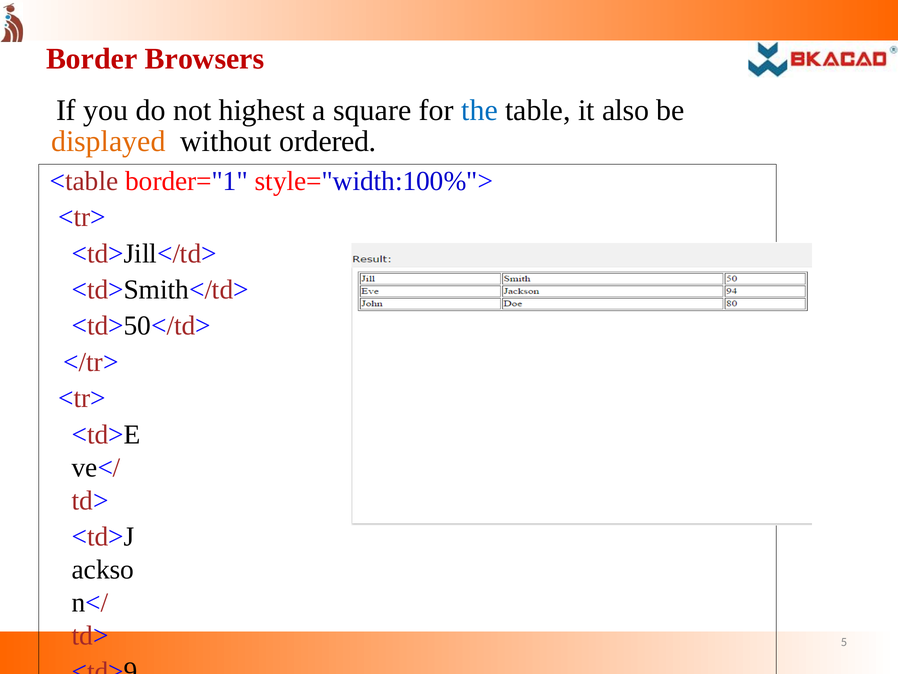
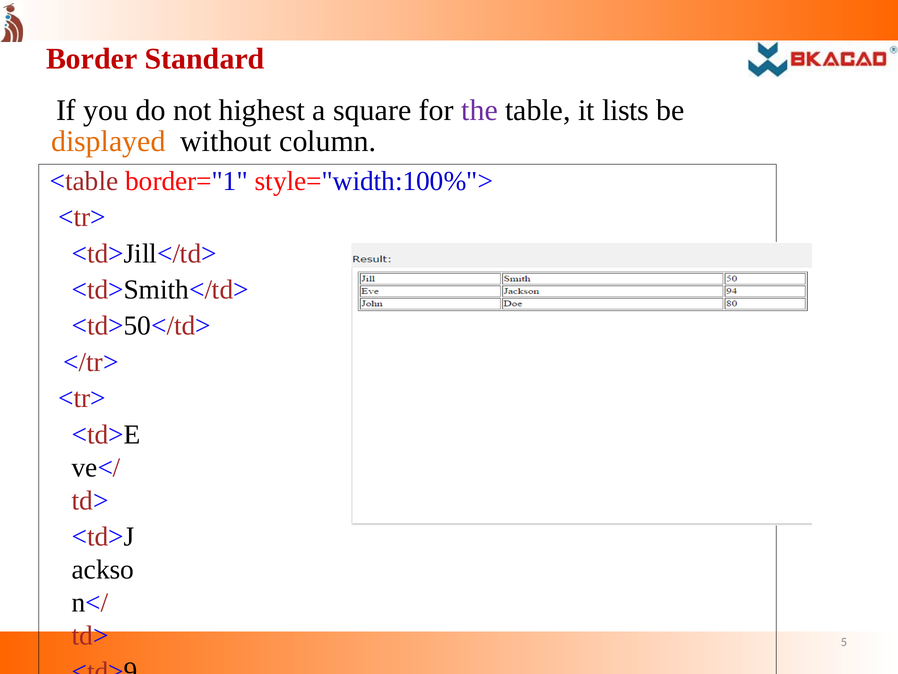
Browsers: Browsers -> Standard
the colour: blue -> purple
also: also -> lists
ordered: ordered -> column
